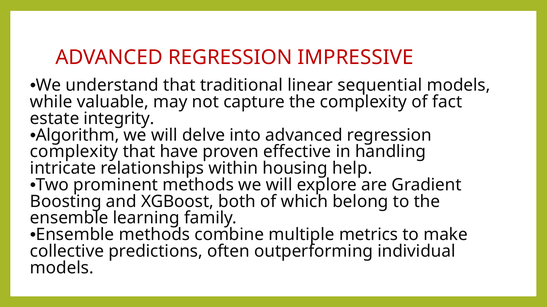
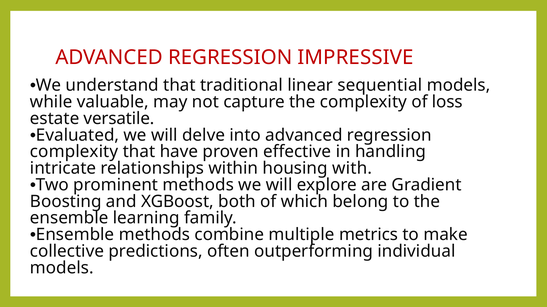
fact: fact -> loss
integrity: integrity -> versatile
Algorithm: Algorithm -> Evaluated
help: help -> with
